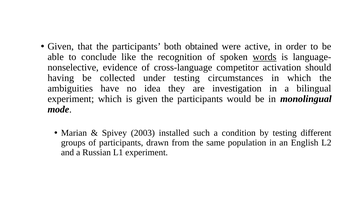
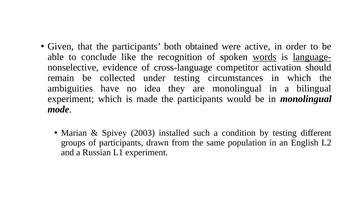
language- underline: none -> present
having: having -> remain
are investigation: investigation -> monolingual
is given: given -> made
